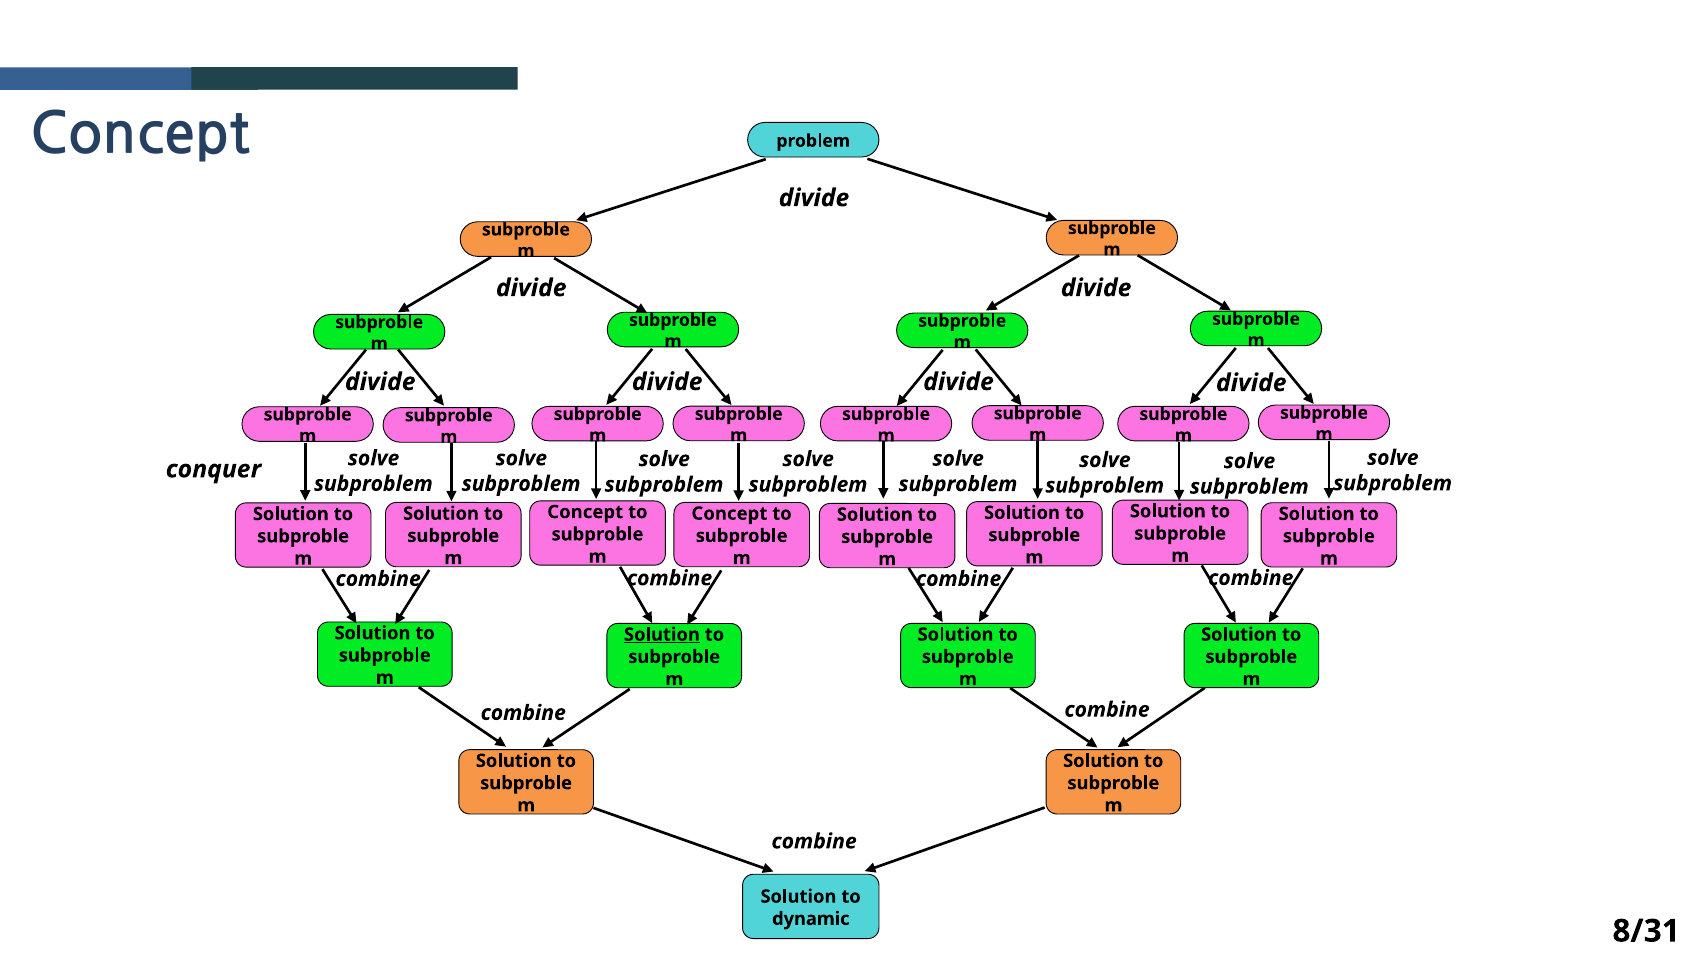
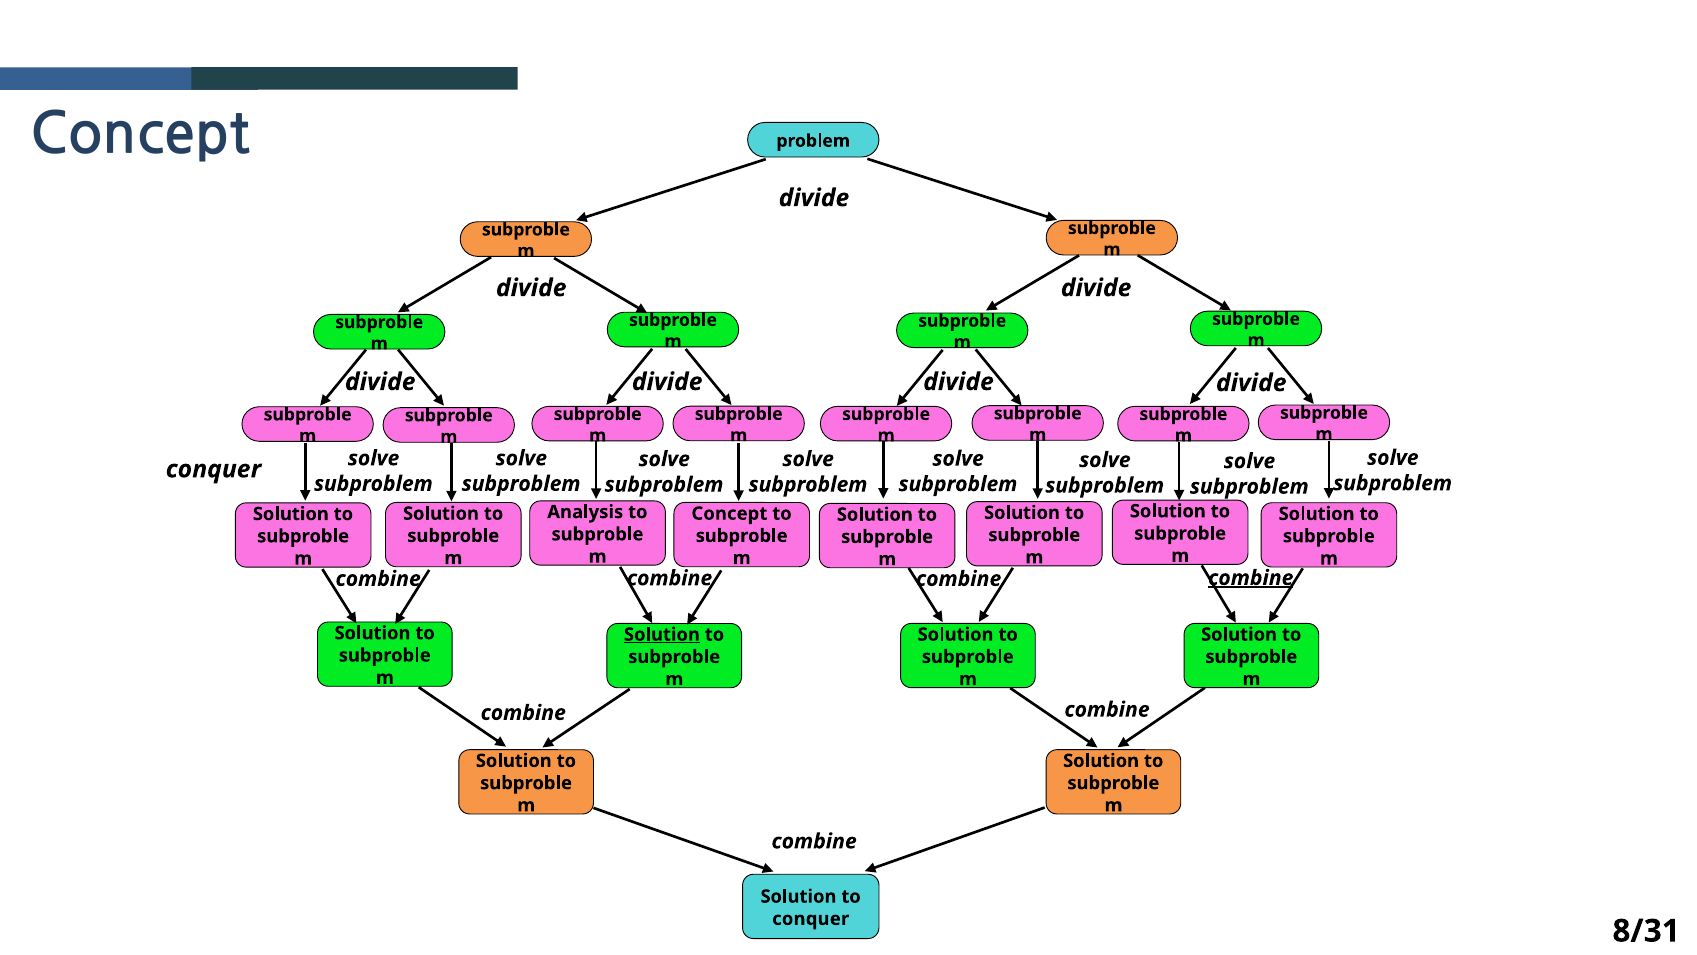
Concept at (585, 512): Concept -> Analysis
combine at (1251, 578) underline: none -> present
dynamic at (811, 919): dynamic -> conquer
